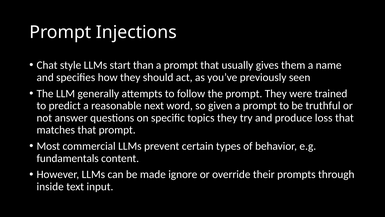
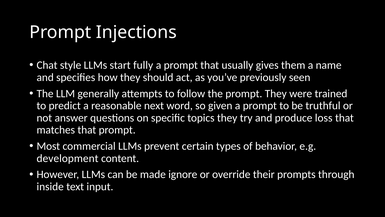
than: than -> fully
fundamentals: fundamentals -> development
